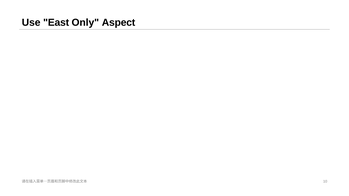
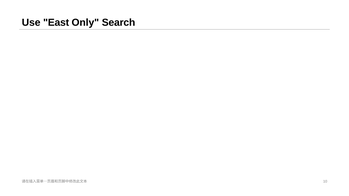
Aspect: Aspect -> Search
